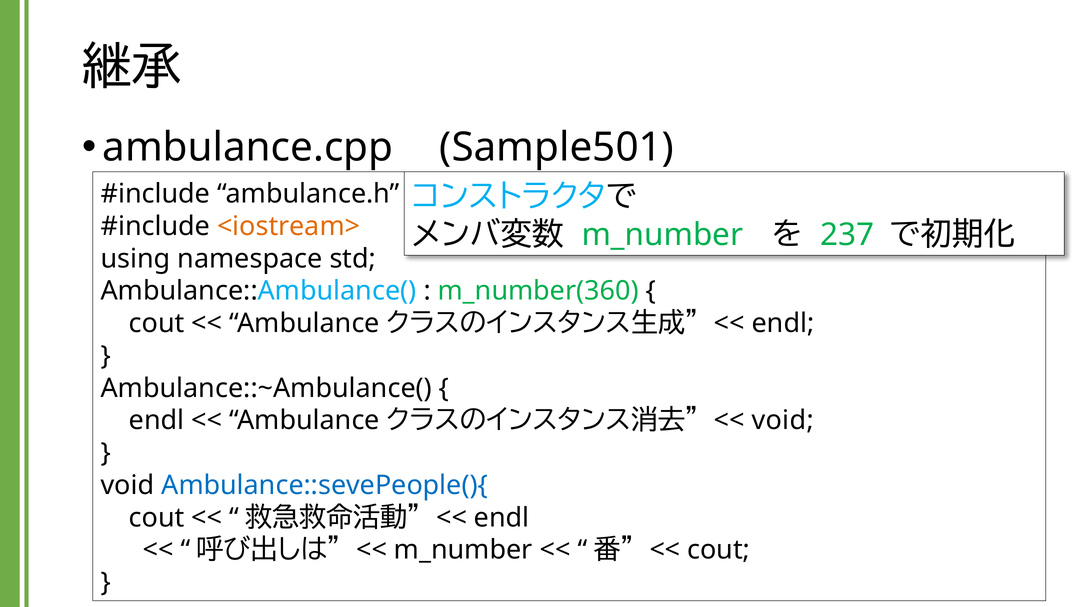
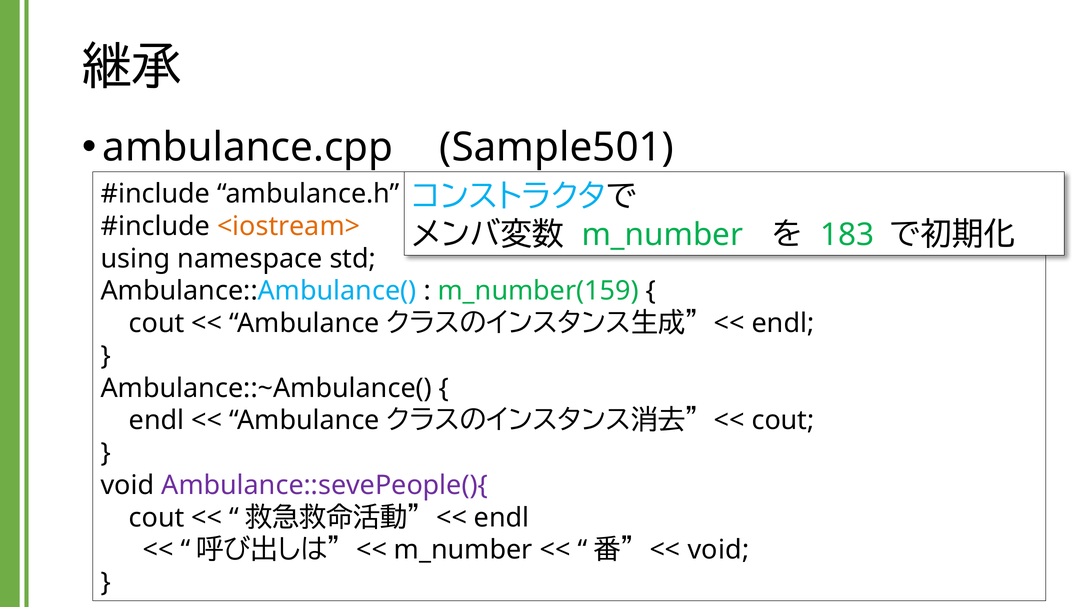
237: 237 -> 183
m_number(360: m_number(360 -> m_number(159
void at (783, 421): void -> cout
Ambulance::sevePeople(){ colour: blue -> purple
cout at (719, 550): cout -> void
